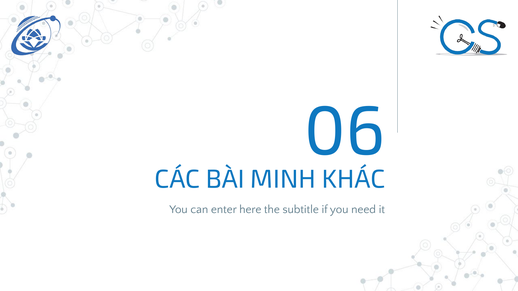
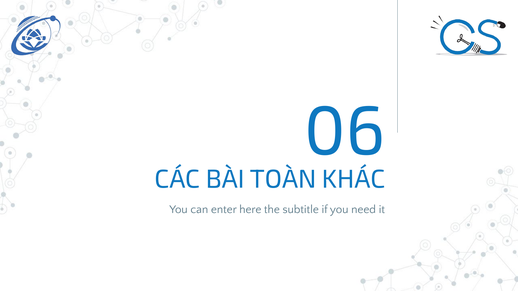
MINH: MINH -> TOÀN
